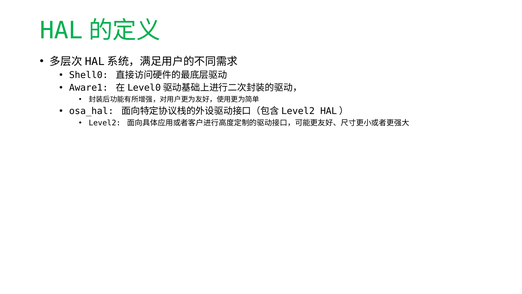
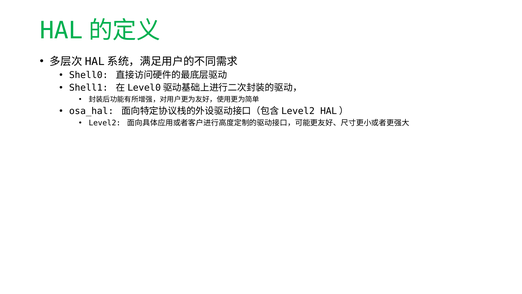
Aware1: Aware1 -> Shell1
